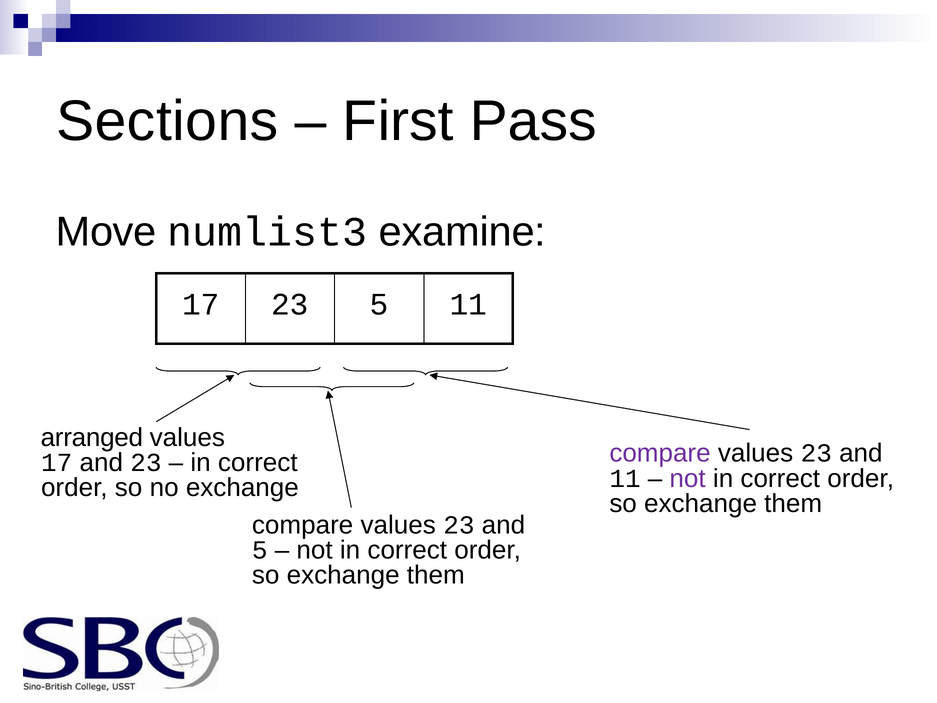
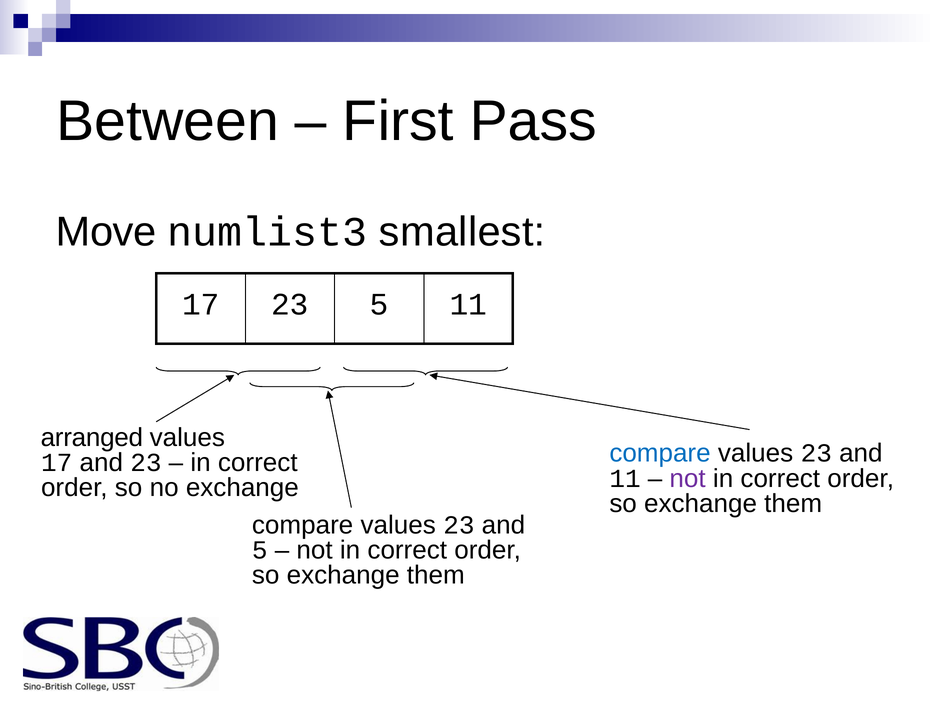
Sections: Sections -> Between
examine: examine -> smallest
compare at (660, 453) colour: purple -> blue
